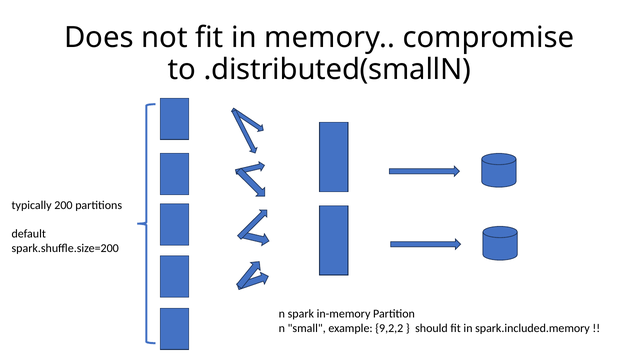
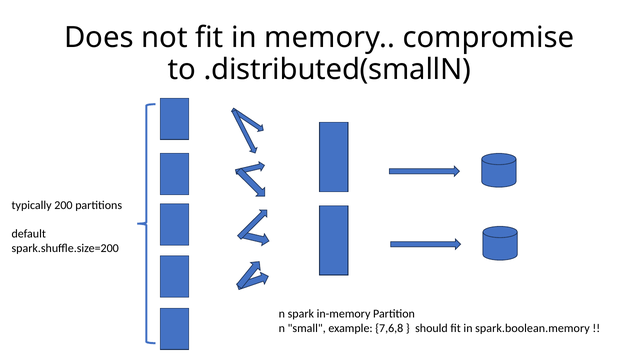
9,2,2: 9,2,2 -> 7,6,8
spark.included.memory: spark.included.memory -> spark.boolean.memory
